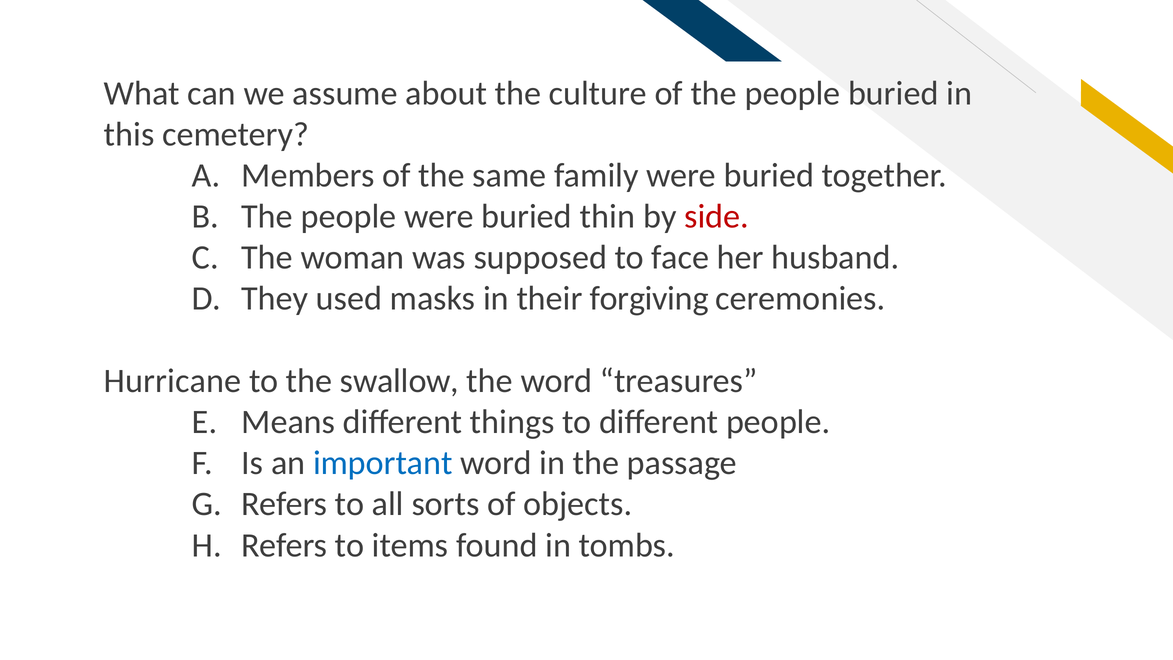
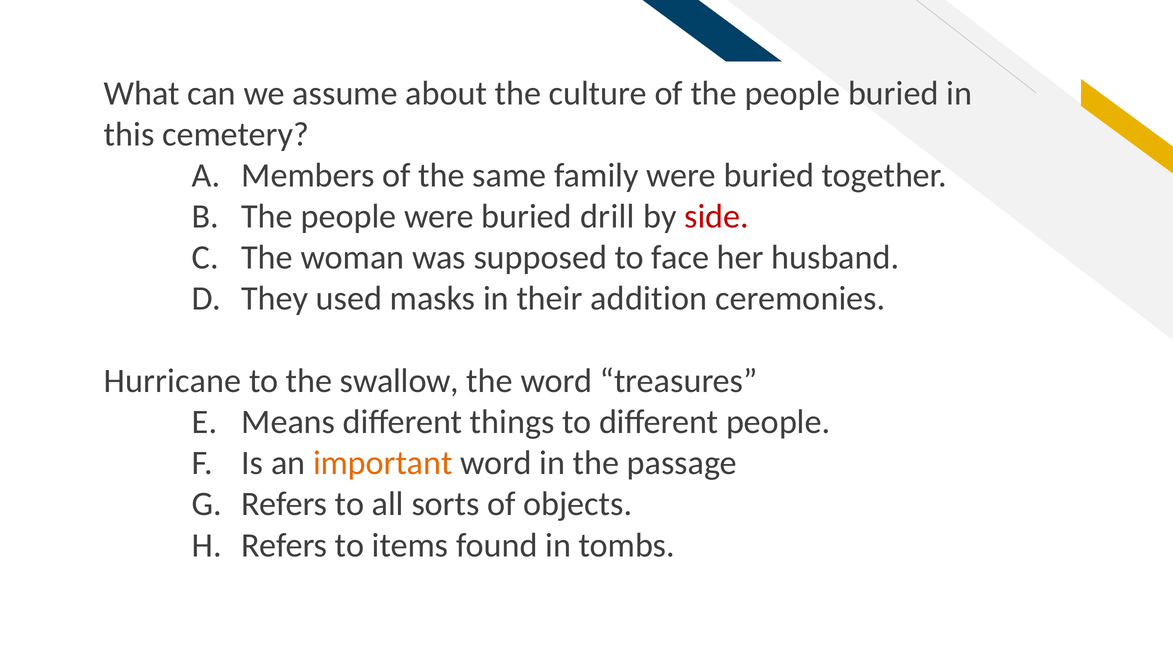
thin: thin -> drill
forgiving: forgiving -> addition
important colour: blue -> orange
